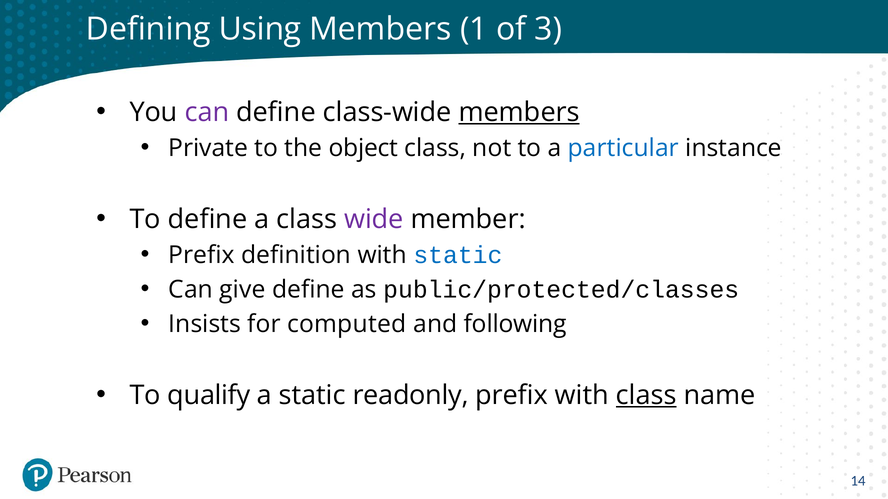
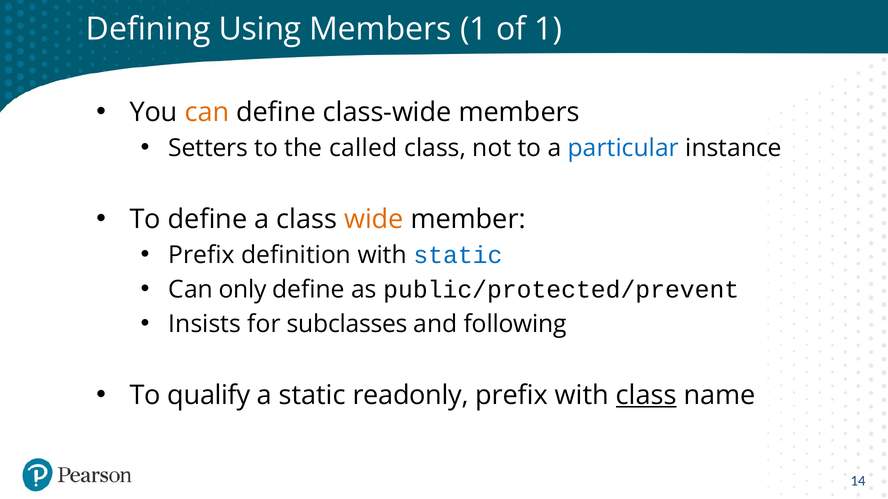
3 at (548, 29): 3 -> 1
can at (207, 112) colour: purple -> orange
members at (519, 112) underline: present -> none
Private: Private -> Setters
object: object -> called
wide colour: purple -> orange
give: give -> only
public/protected/classes: public/protected/classes -> public/protected/prevent
computed: computed -> subclasses
